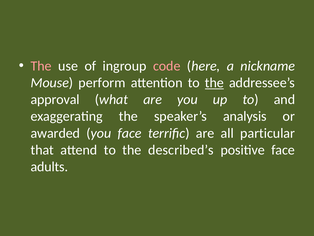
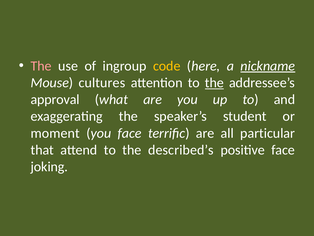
code colour: pink -> yellow
nickname underline: none -> present
perform: perform -> cultures
analysis: analysis -> student
awarded: awarded -> moment
adults: adults -> joking
